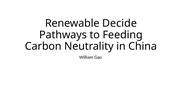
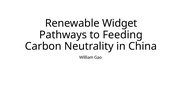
Decide: Decide -> Widget
